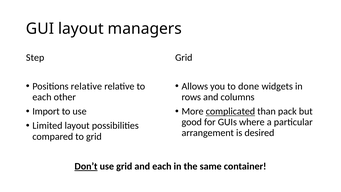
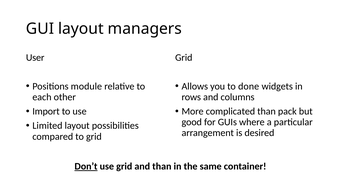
Step: Step -> User
Positions relative: relative -> module
complicated underline: present -> none
and each: each -> than
